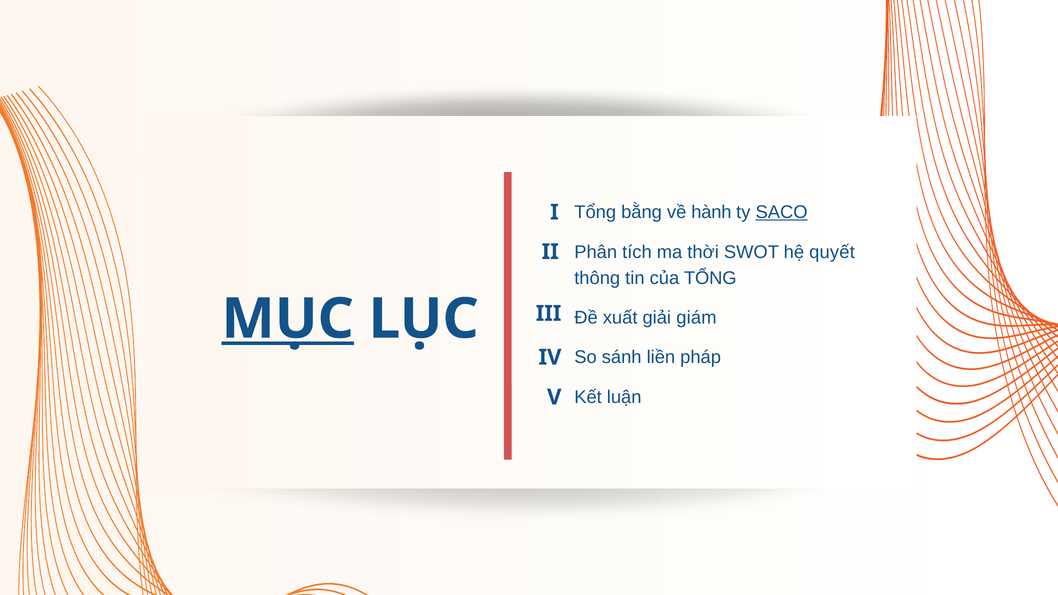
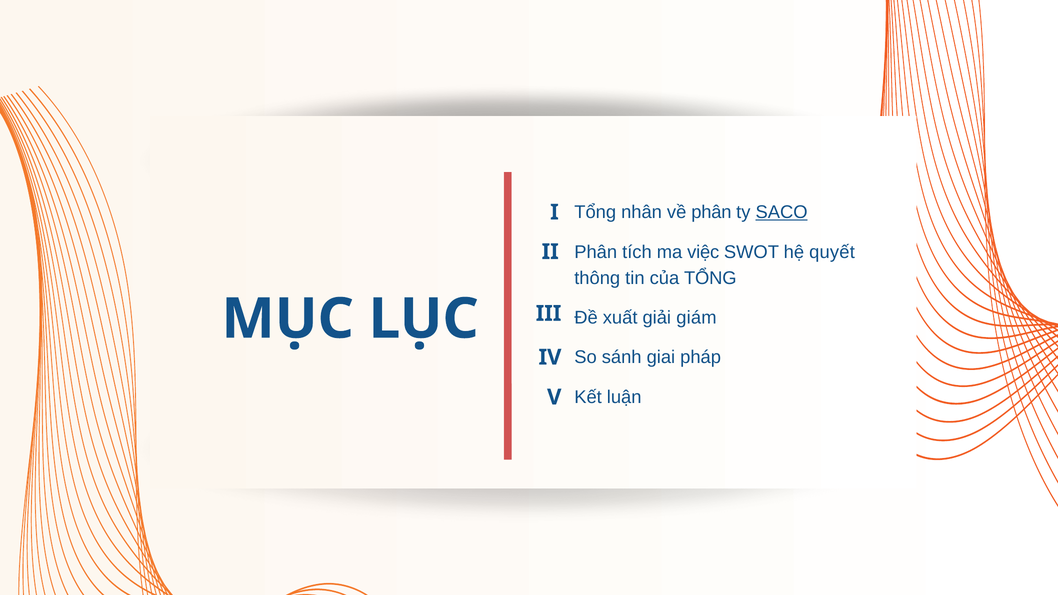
bằng: bằng -> nhân
về hành: hành -> phân
thời: thời -> việc
MỤC underline: present -> none
liền: liền -> giai
